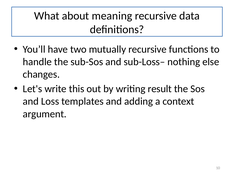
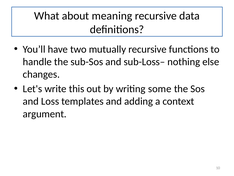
result: result -> some
